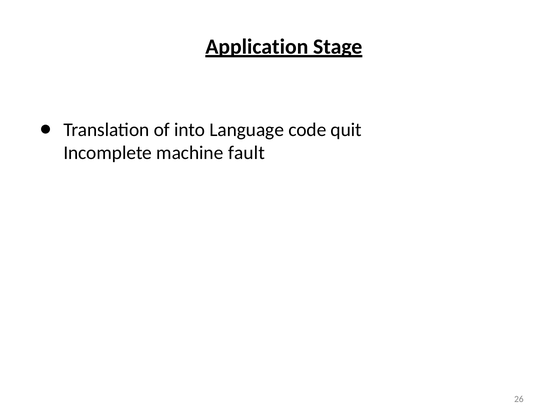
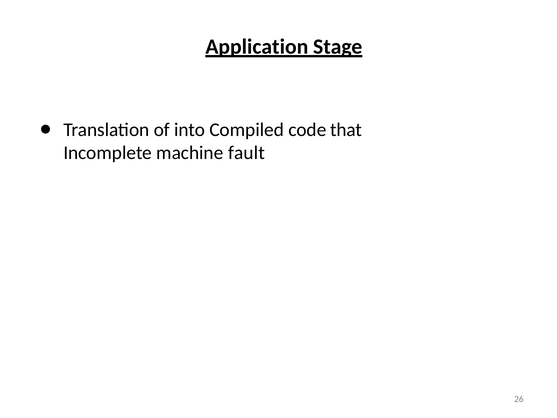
Language: Language -> Compiled
quit: quit -> that
